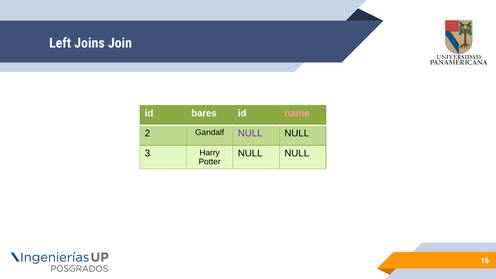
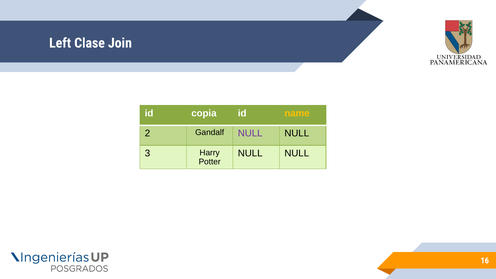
Joins: Joins -> Clase
bares: bares -> copia
name colour: pink -> yellow
